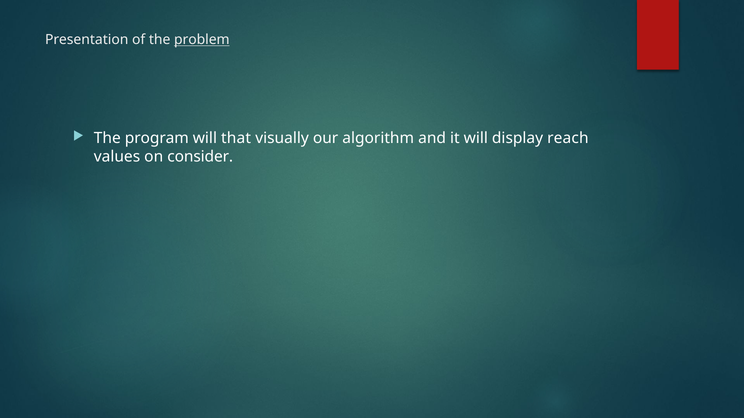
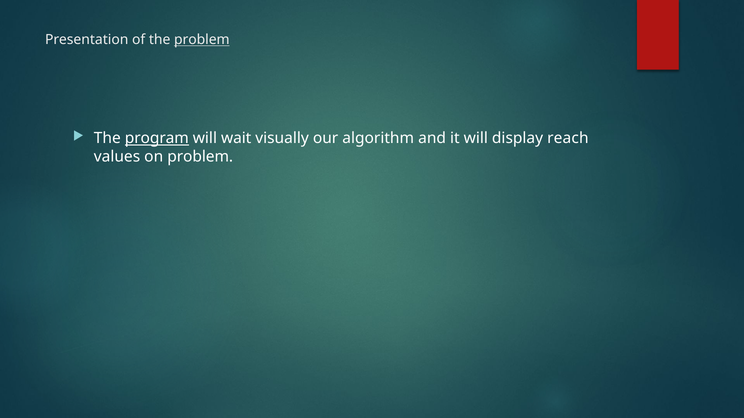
program underline: none -> present
that: that -> wait
on consider: consider -> problem
